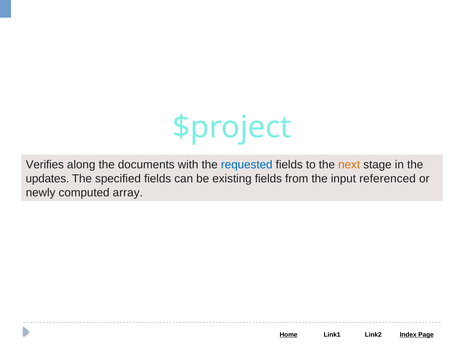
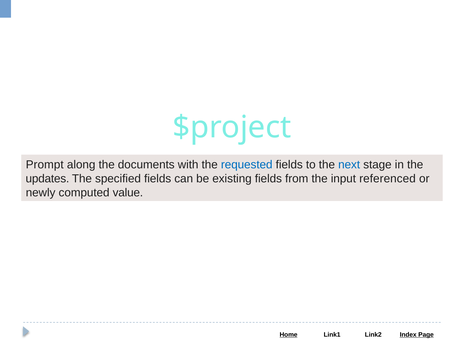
Verifies: Verifies -> Prompt
next colour: orange -> blue
array: array -> value
